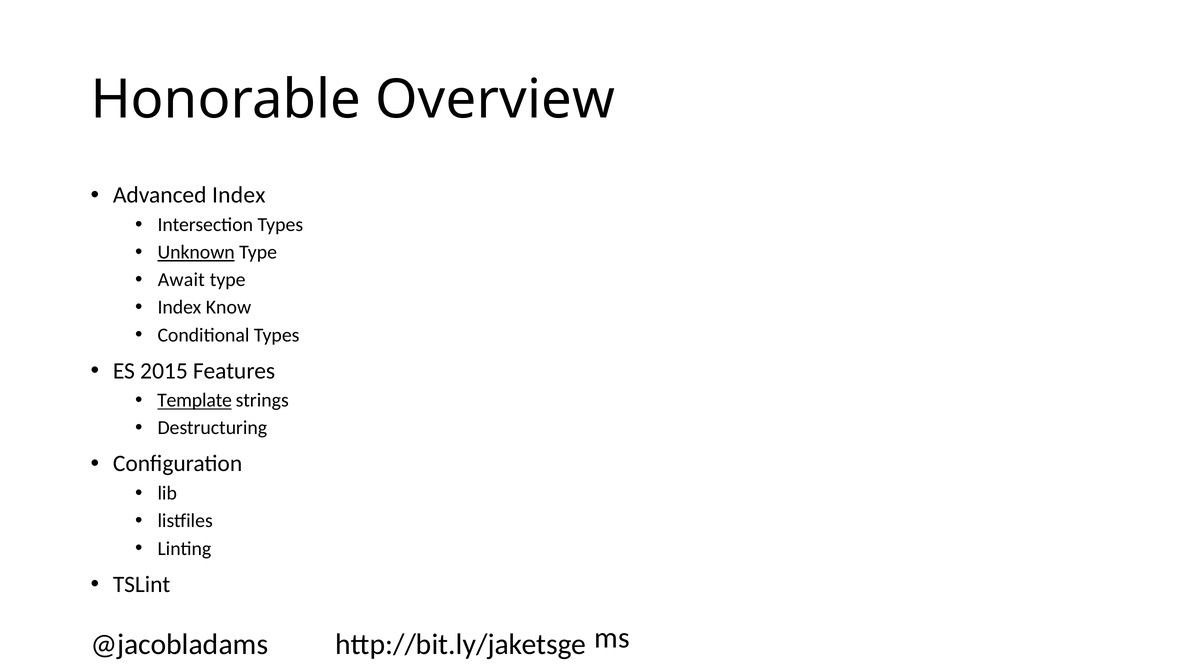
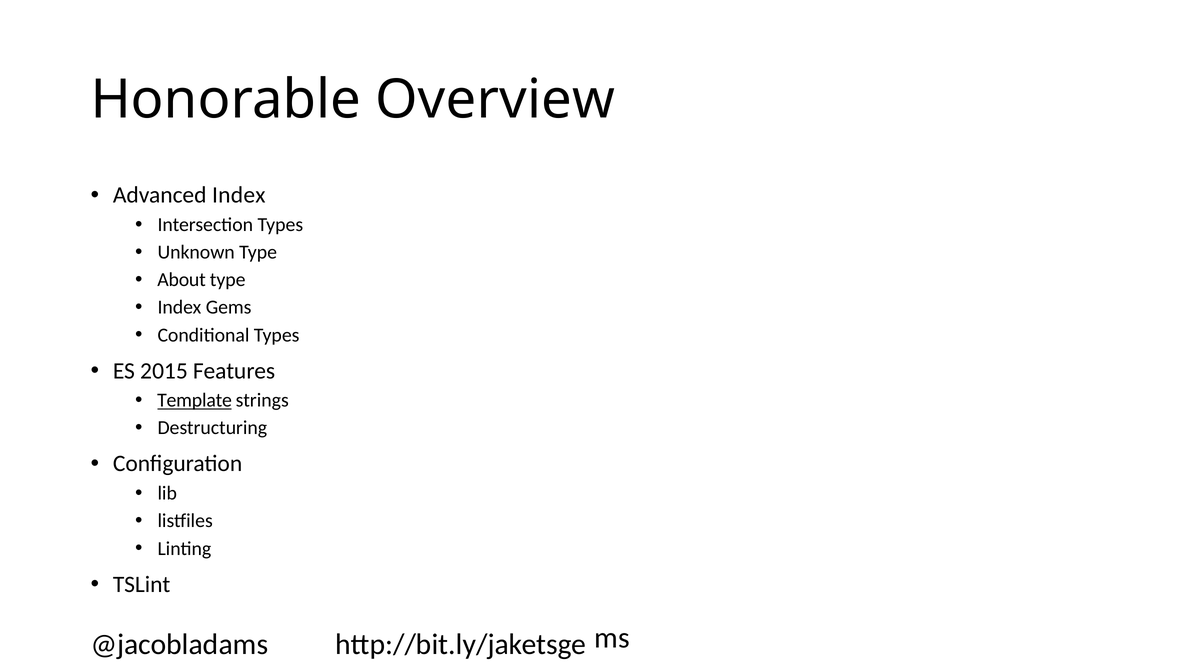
Unknown underline: present -> none
Await: Await -> About
Know: Know -> Gems
